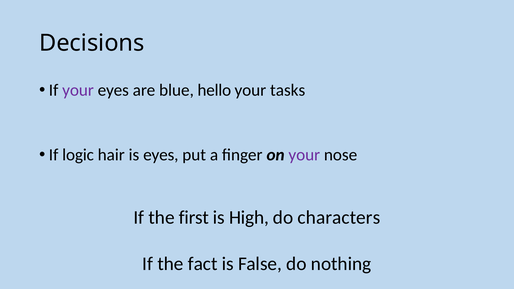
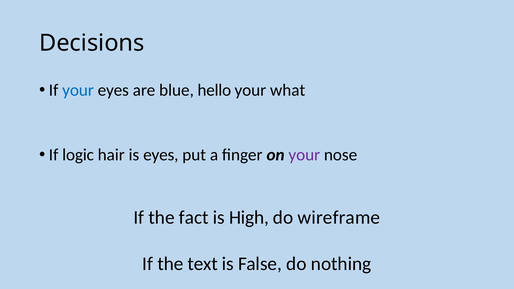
your at (78, 90) colour: purple -> blue
tasks: tasks -> what
first: first -> fact
characters: characters -> wireframe
fact: fact -> text
